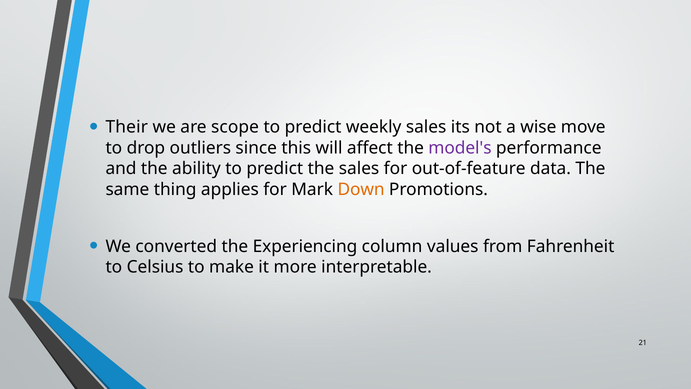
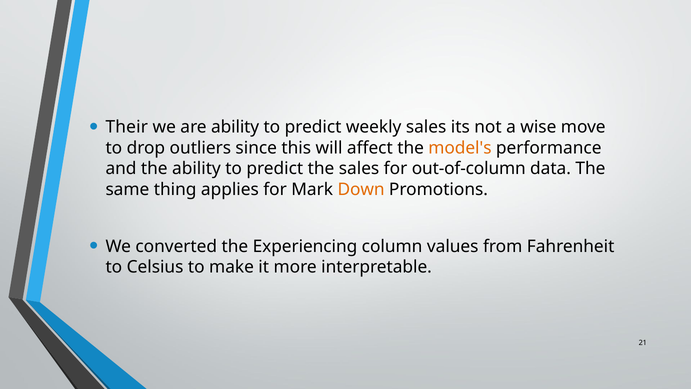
are scope: scope -> ability
model's colour: purple -> orange
out-of-feature: out-of-feature -> out-of-column
